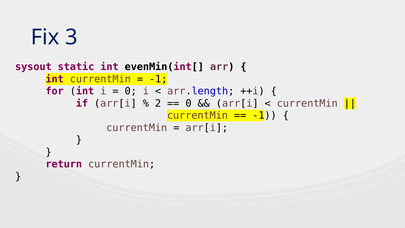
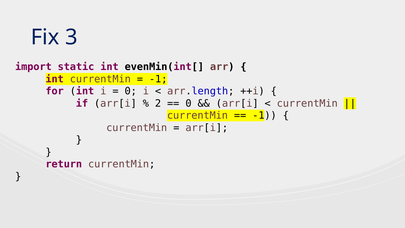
sysout: sysout -> import
